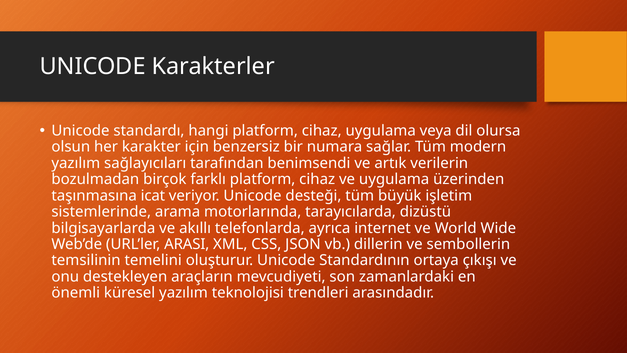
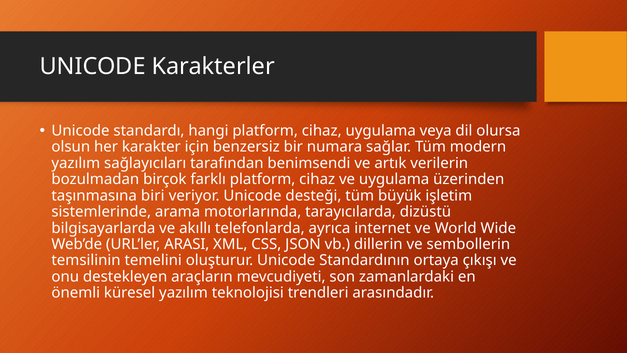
icat: icat -> biri
